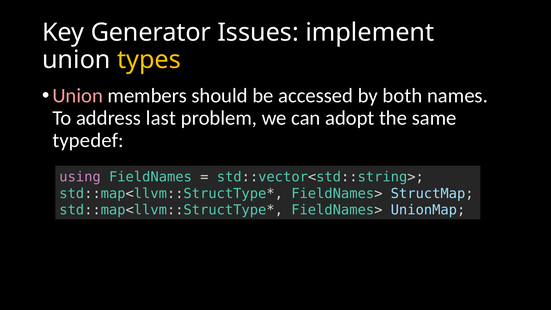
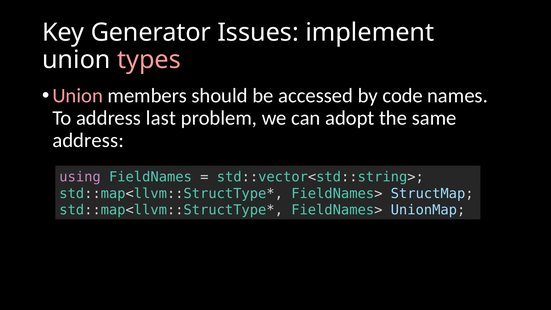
types colour: yellow -> pink
both: both -> code
typedef at (88, 140): typedef -> address
